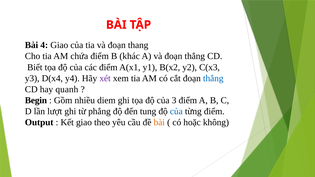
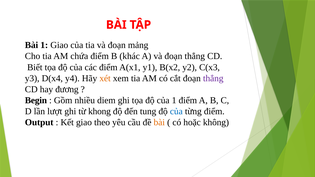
Bài 4: 4 -> 1
thang: thang -> mảng
xét colour: purple -> orange
thẳng at (213, 78) colour: blue -> purple
quanh: quanh -> đương
của 3: 3 -> 1
phẳng: phẳng -> khong
